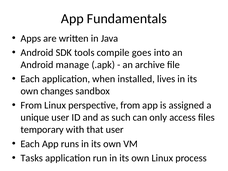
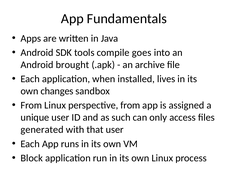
manage: manage -> brought
temporary: temporary -> generated
Tasks: Tasks -> Block
